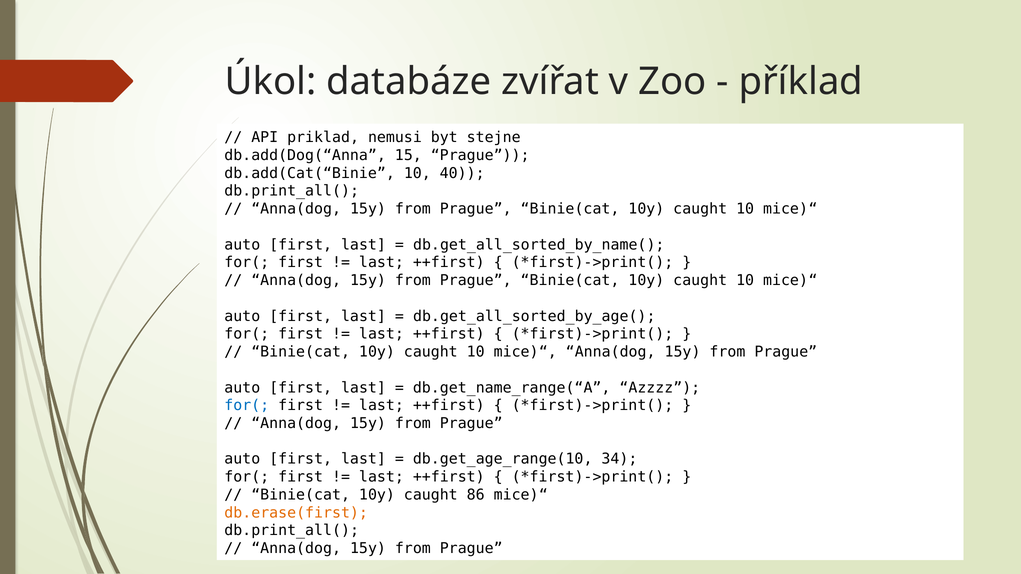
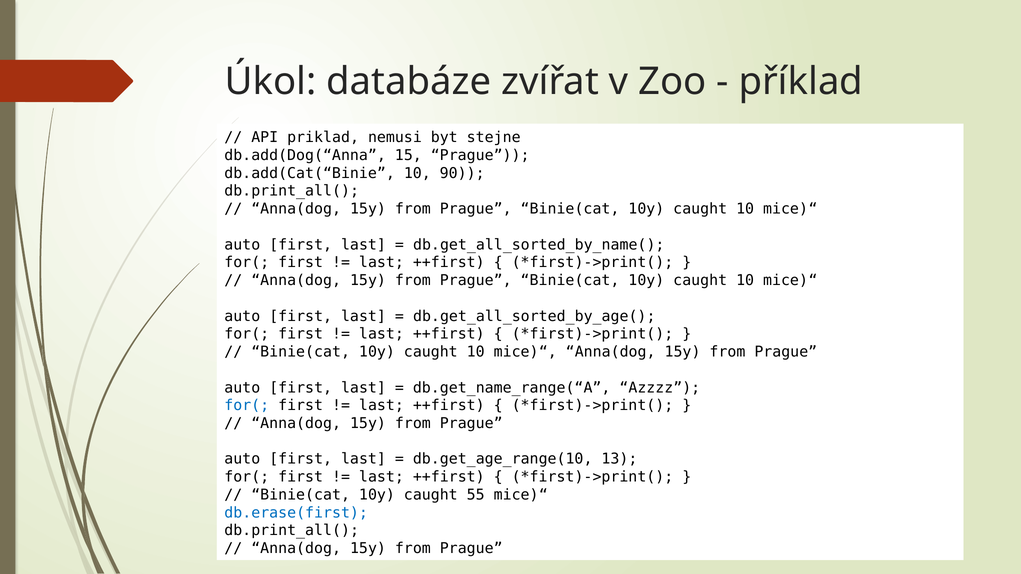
40: 40 -> 90
34: 34 -> 13
86: 86 -> 55
db.erase(first colour: orange -> blue
